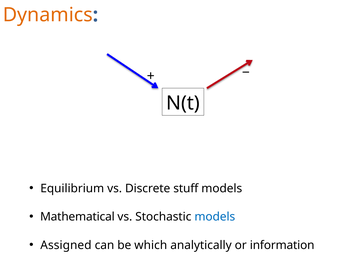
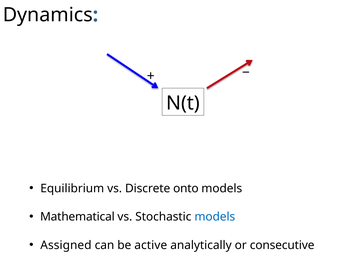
Dynamics colour: orange -> black
stuff: stuff -> onto
which: which -> active
information: information -> consecutive
